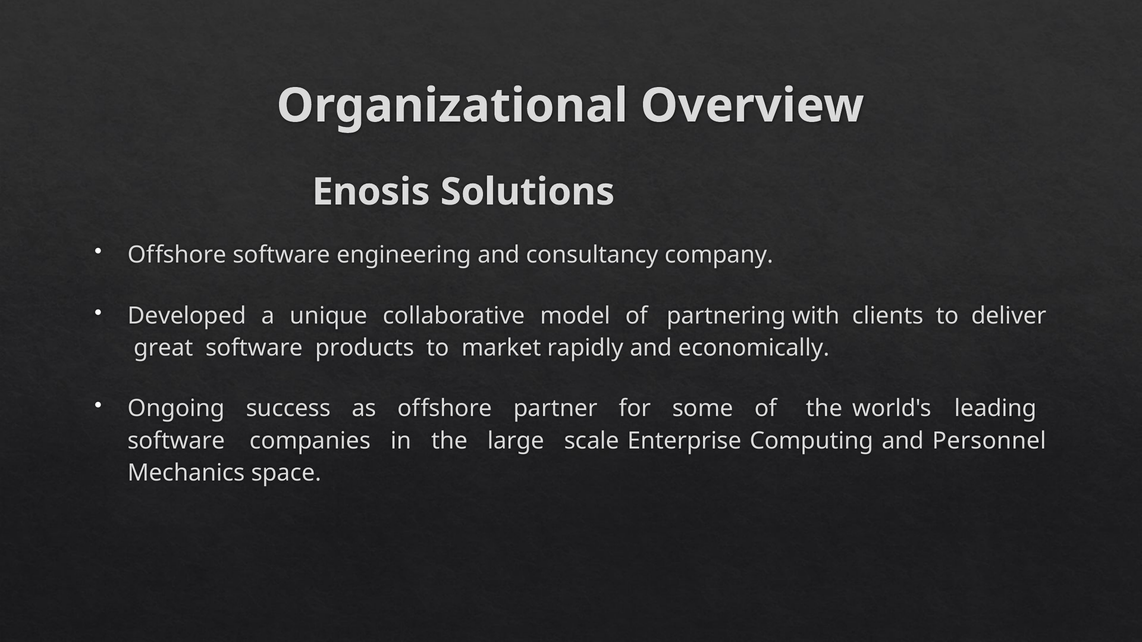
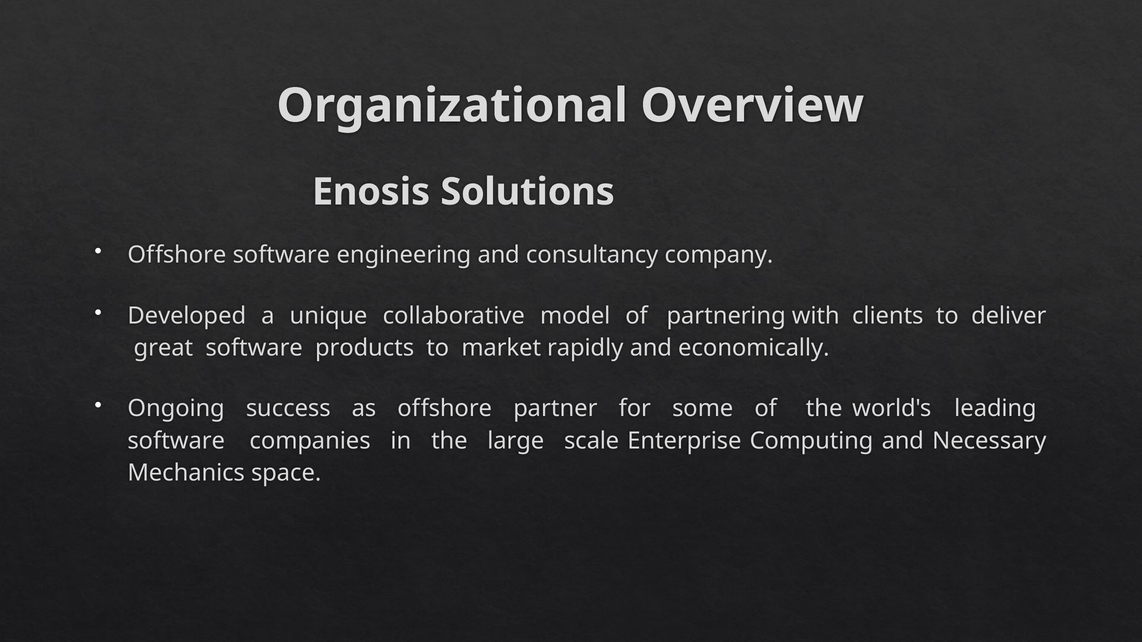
Personnel: Personnel -> Necessary
